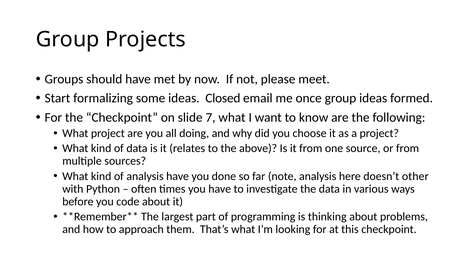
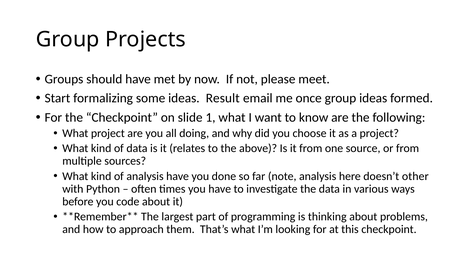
Closed: Closed -> Result
7: 7 -> 1
